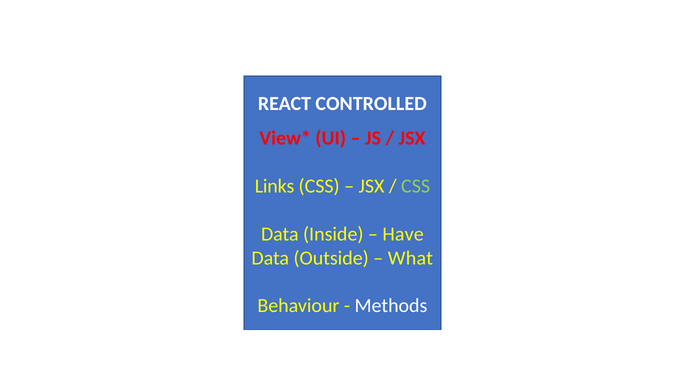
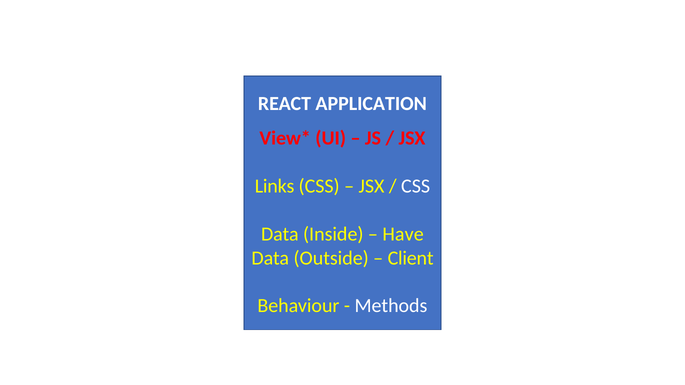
CONTROLLED: CONTROLLED -> APPLICATION
CSS at (416, 186) colour: light green -> white
What: What -> Client
